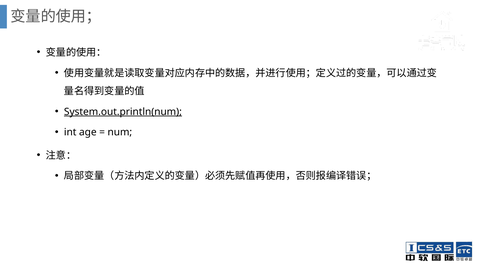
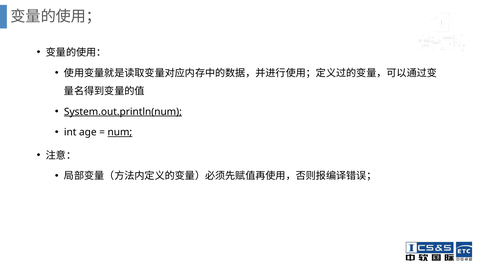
num underline: none -> present
